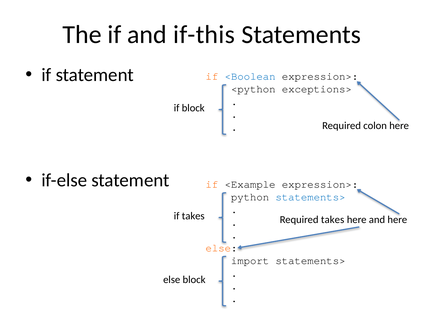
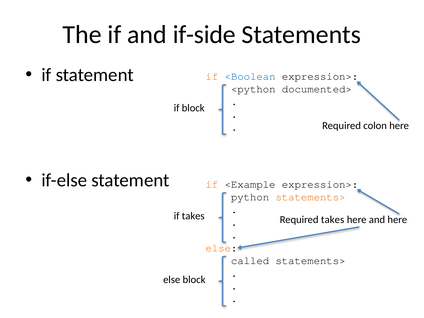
if-this: if-this -> if-side
exceptions>: exceptions> -> documented>
statements> at (310, 197) colour: blue -> orange
import: import -> called
